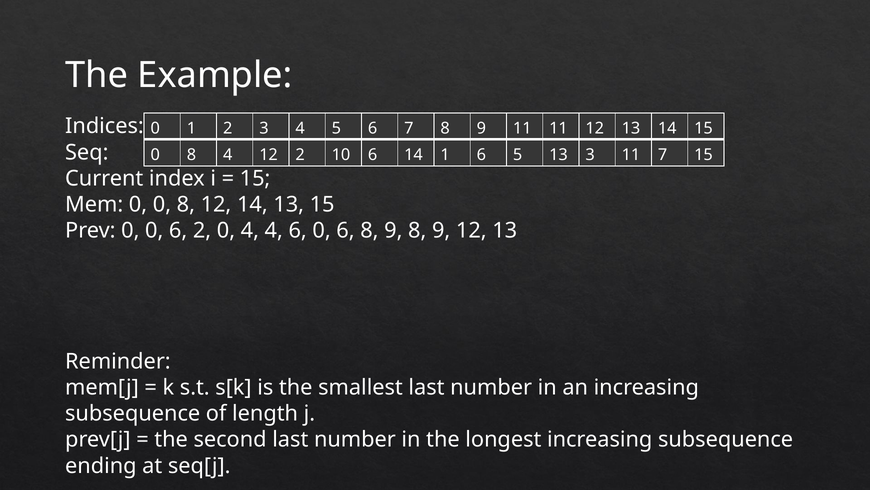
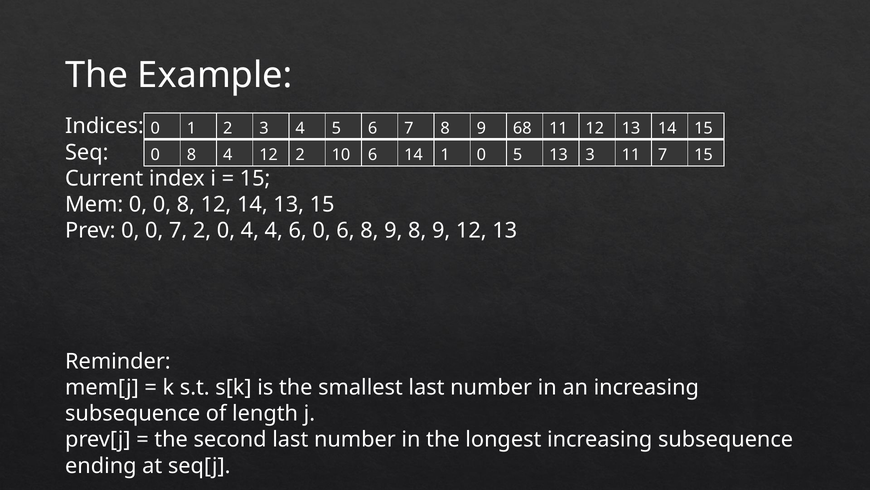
9 11: 11 -> 68
1 6: 6 -> 0
0 0 6: 6 -> 7
